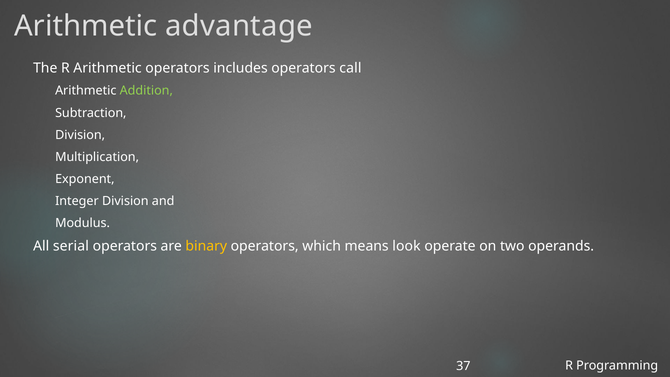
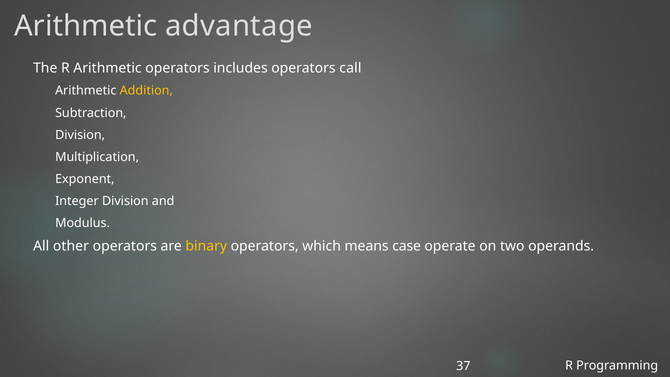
Addition colour: light green -> yellow
serial: serial -> other
look: look -> case
